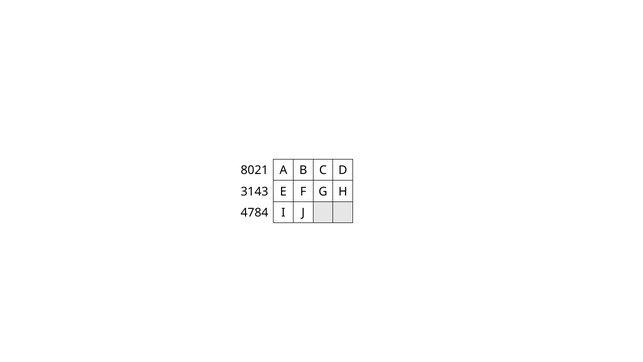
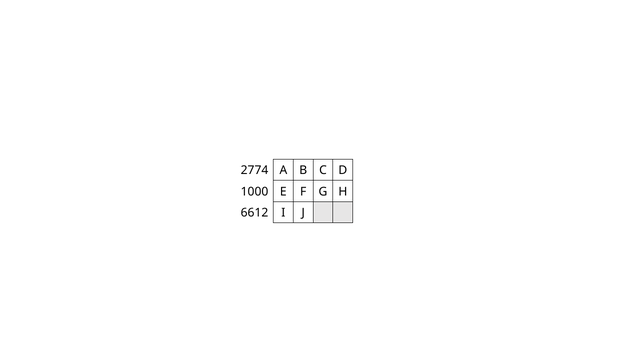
8021: 8021 -> 2774
3143: 3143 -> 1000
4784: 4784 -> 6612
